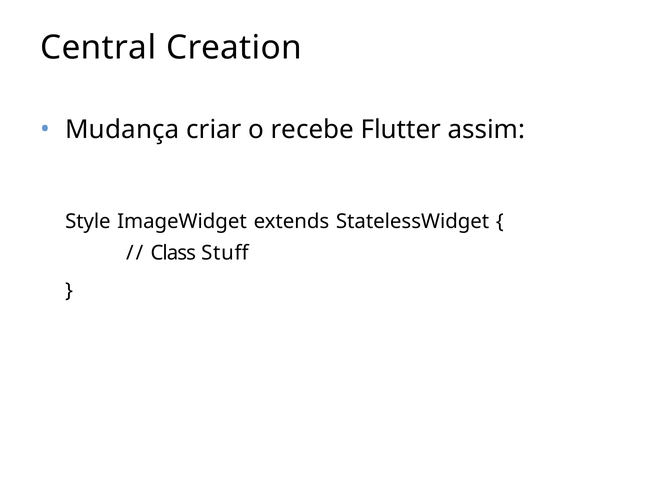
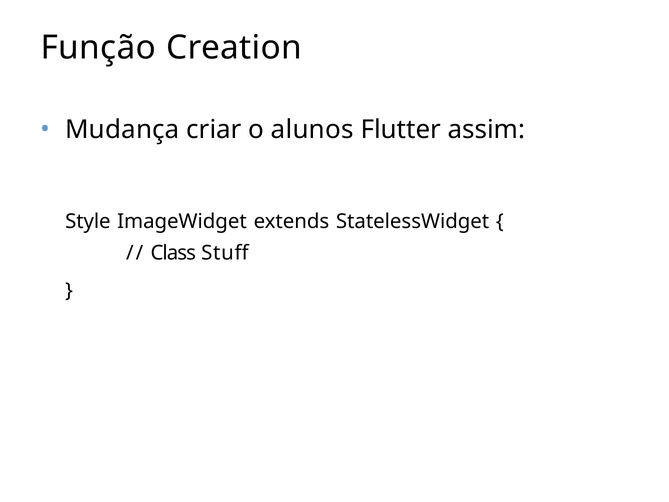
Central: Central -> Função
recebe: recebe -> alunos
